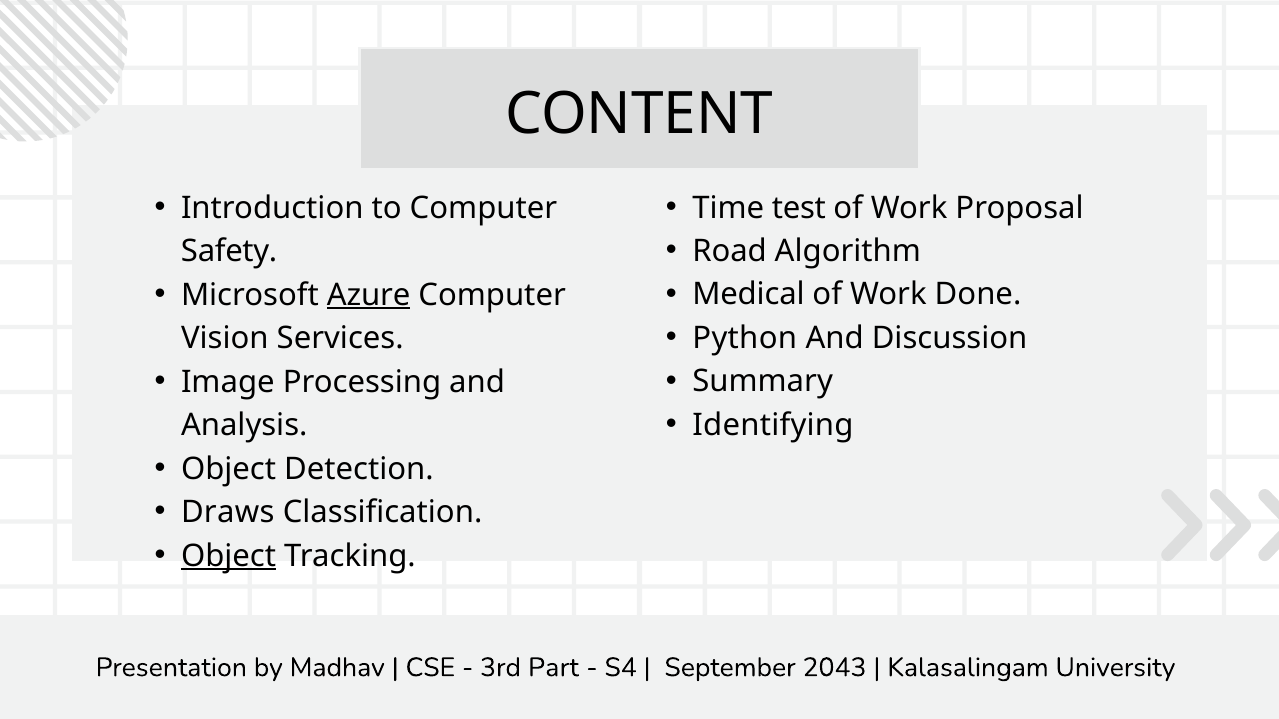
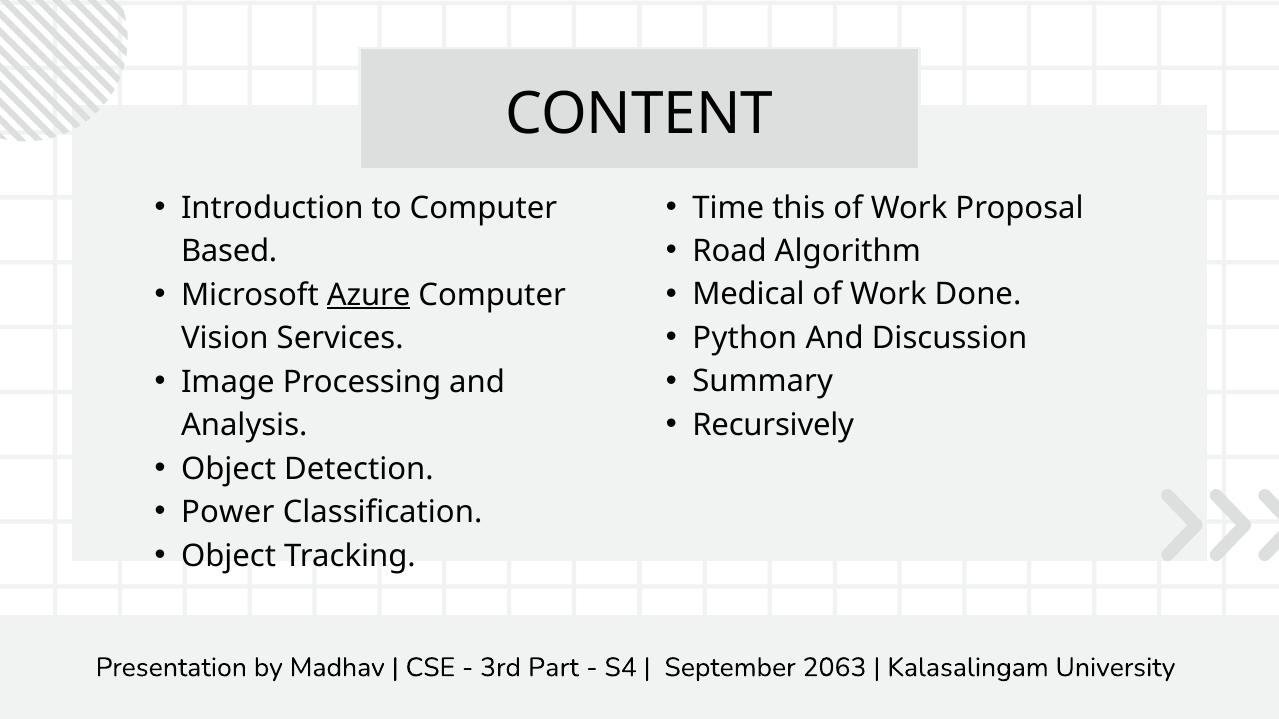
test: test -> this
Safety: Safety -> Based
Identifying: Identifying -> Recursively
Draws: Draws -> Power
Object at (229, 556) underline: present -> none
2043: 2043 -> 2063
